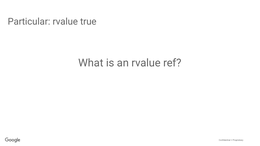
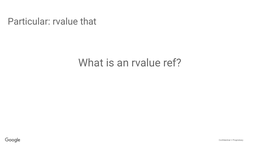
true: true -> that
